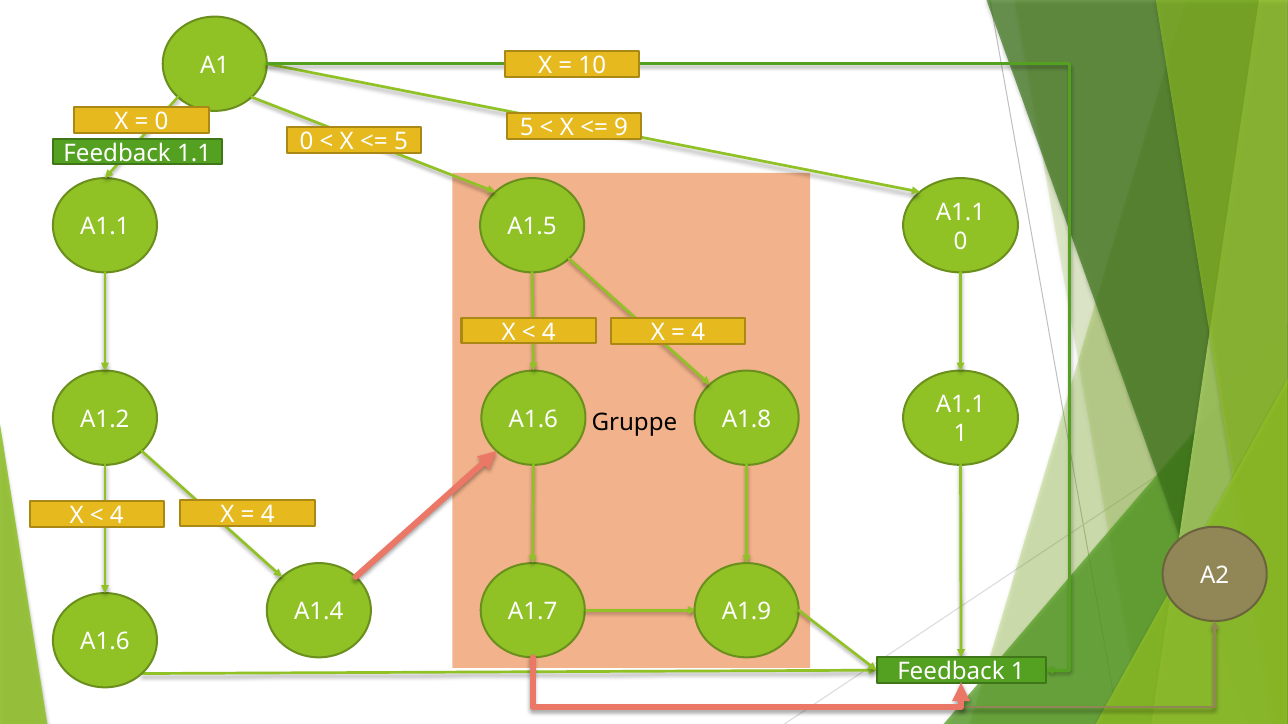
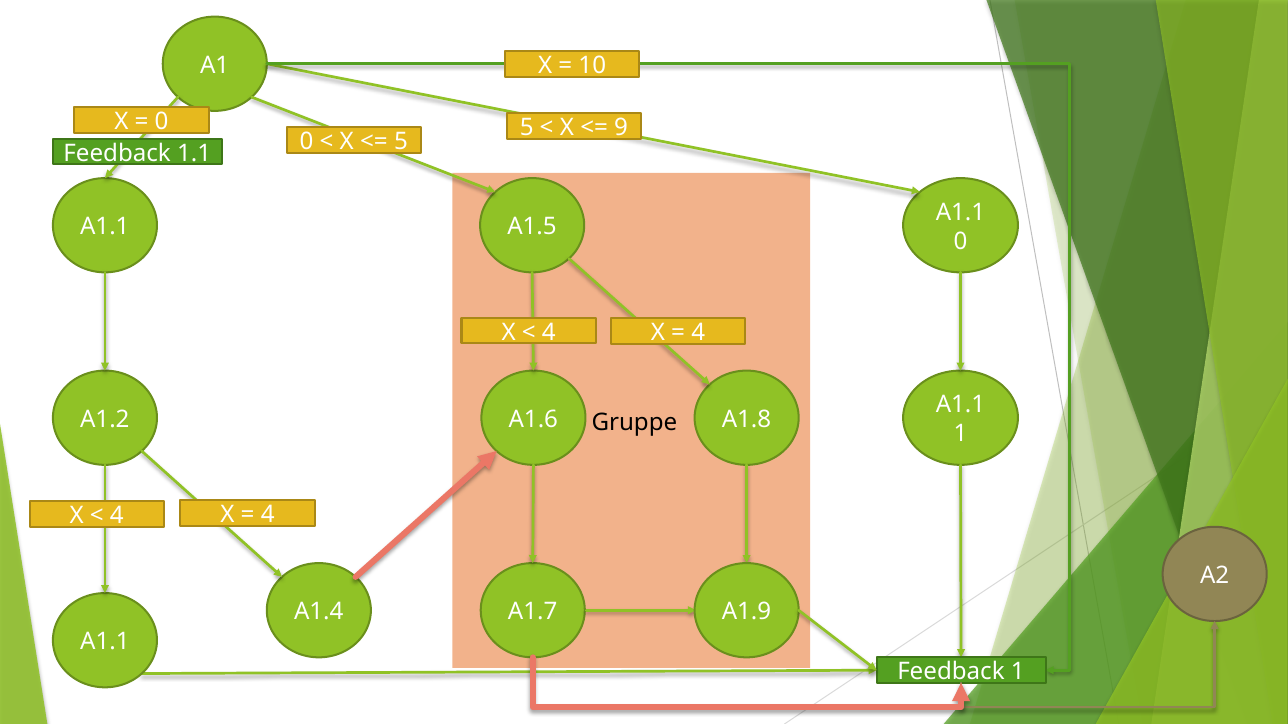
A1.6 at (105, 642): A1.6 -> A1.1
